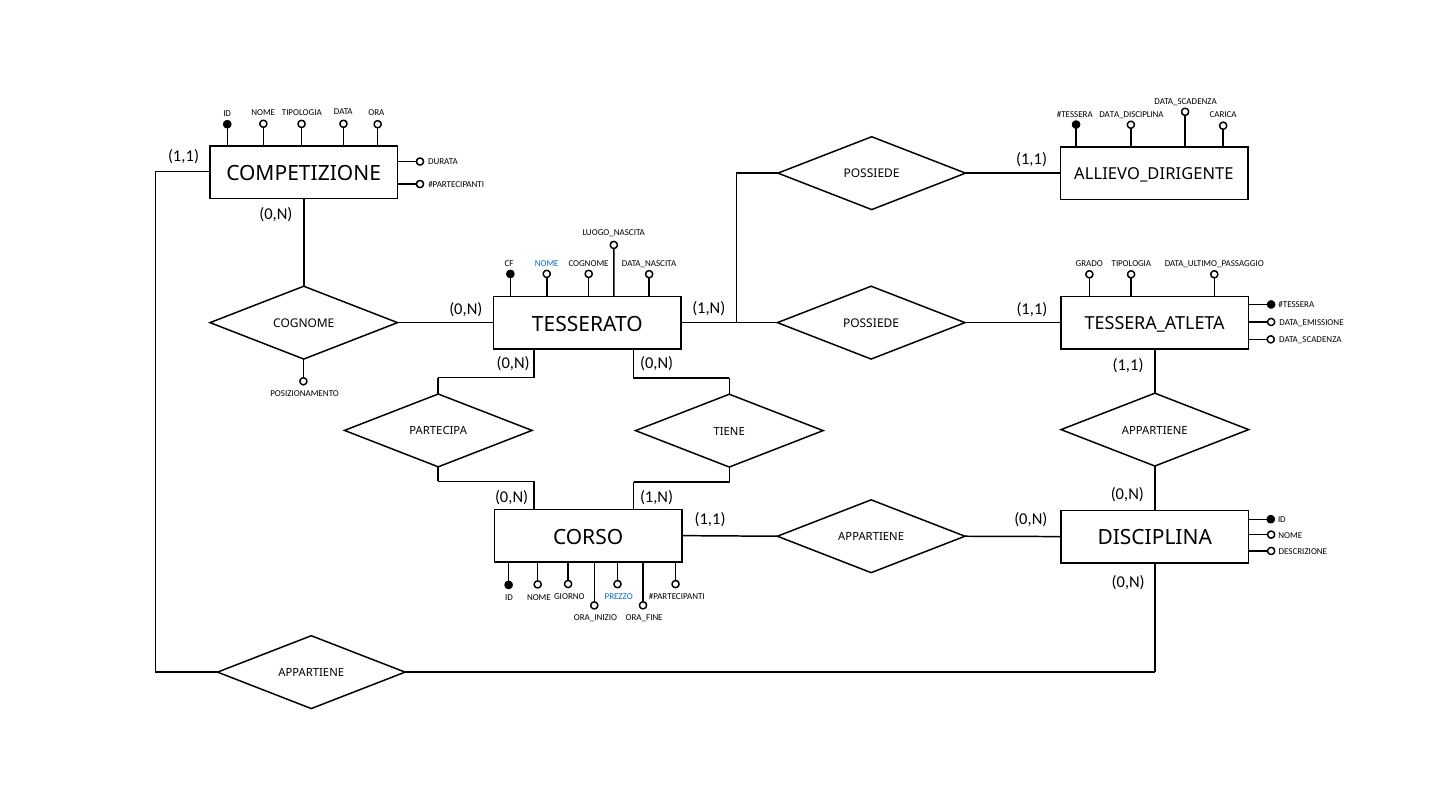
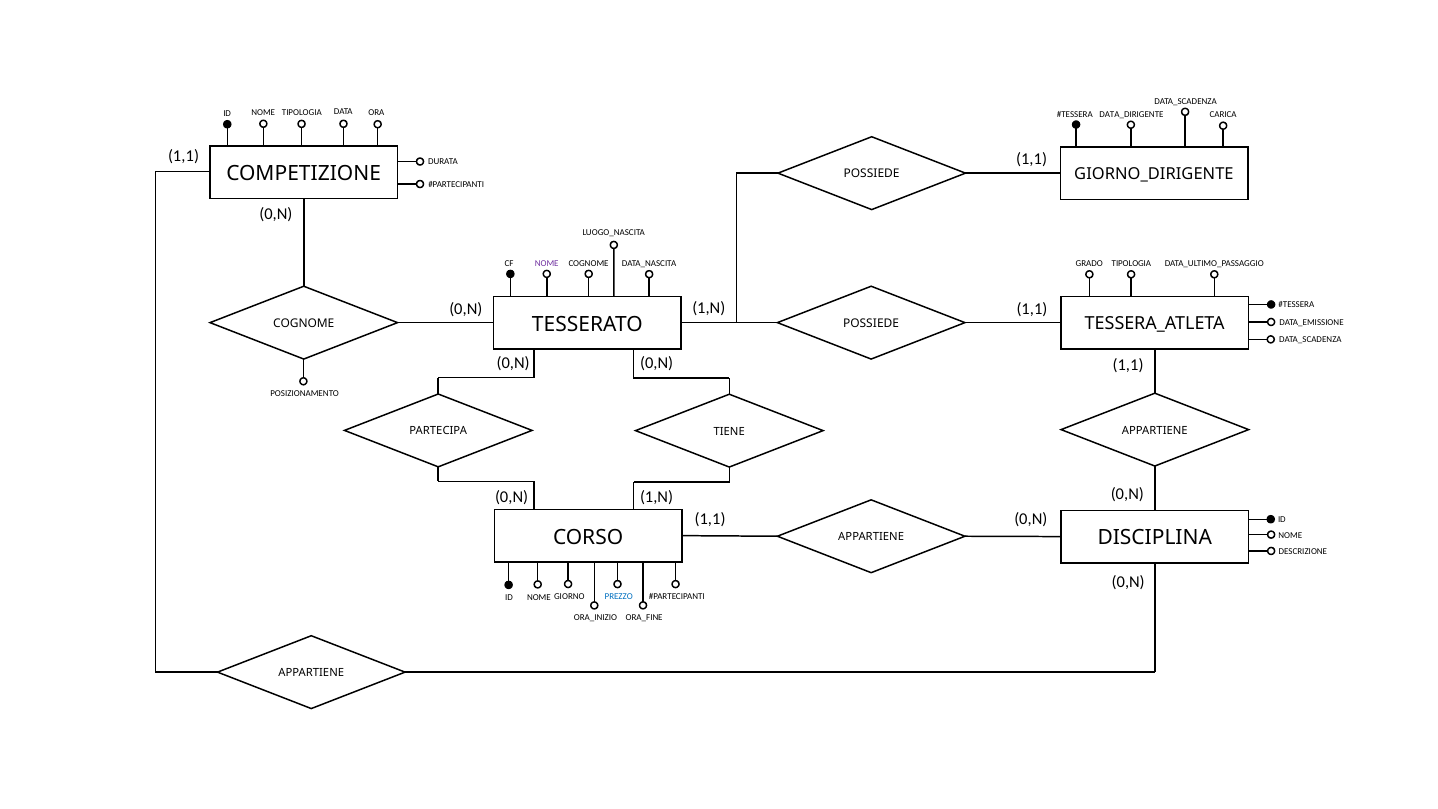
DATA_DISCIPLINA: DATA_DISCIPLINA -> DATA_DIRIGENTE
ALLIEVO_DIRIGENTE: ALLIEVO_DIRIGENTE -> GIORNO_DIRIGENTE
NOME at (547, 264) colour: blue -> purple
